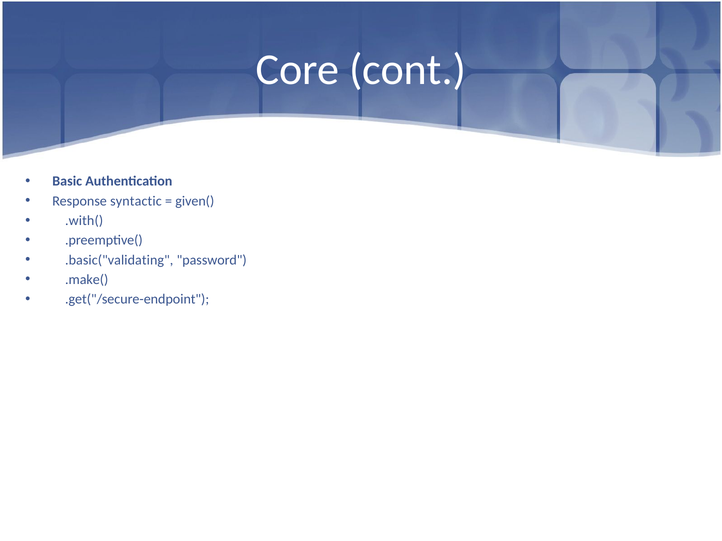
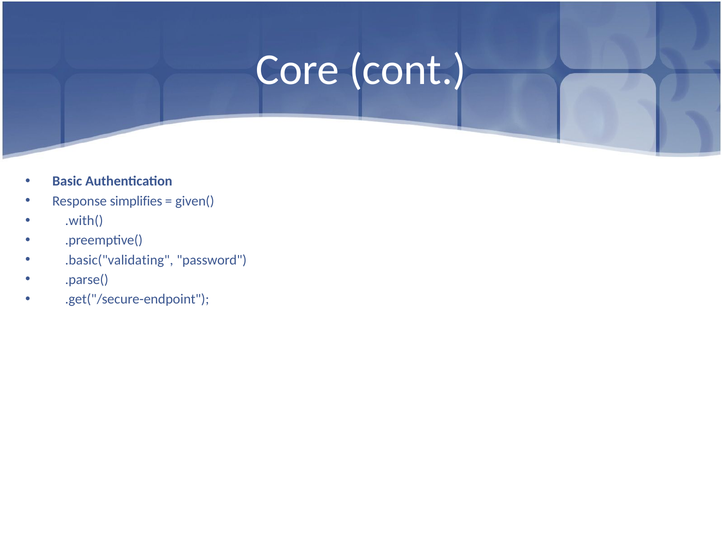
syntactic: syntactic -> simplifies
.make(: .make( -> .parse(
